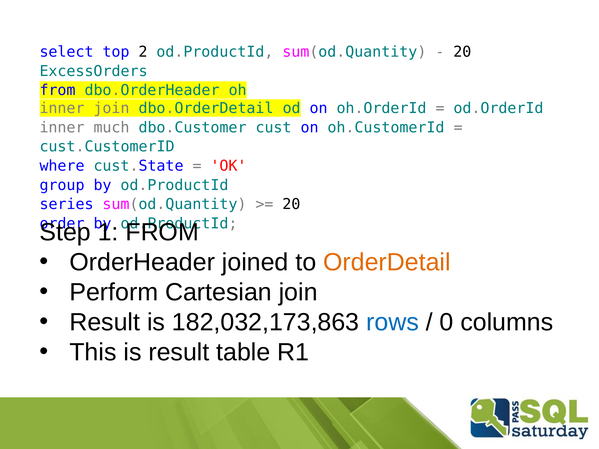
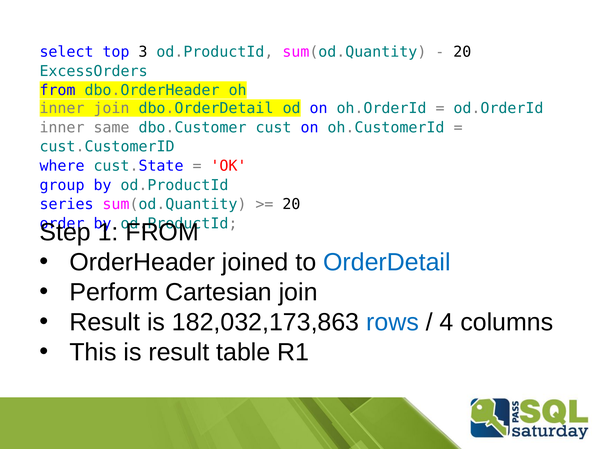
2: 2 -> 3
much: much -> same
OrderDetail colour: orange -> blue
0: 0 -> 4
